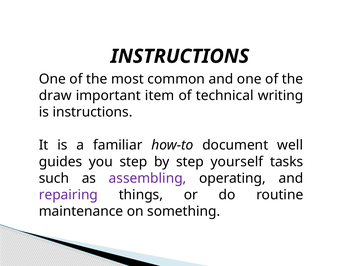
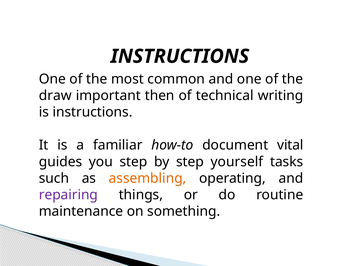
item: item -> then
well: well -> vital
assembling colour: purple -> orange
